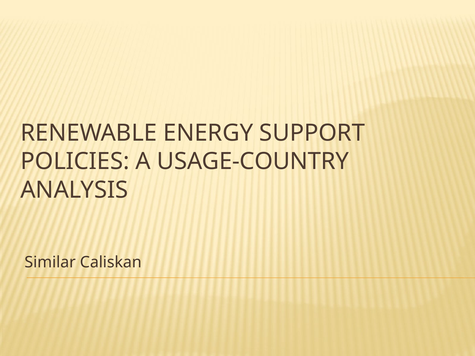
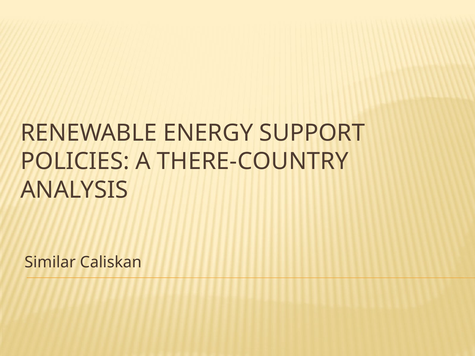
USAGE-COUNTRY: USAGE-COUNTRY -> THERE-COUNTRY
